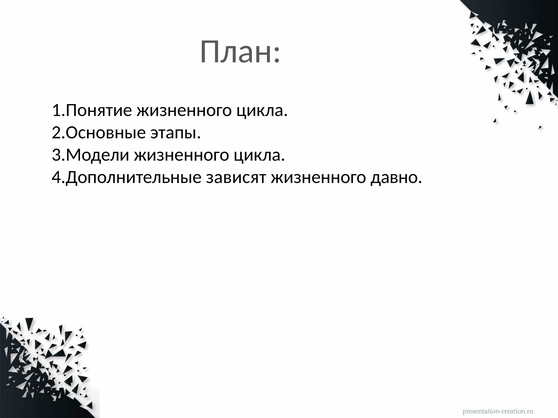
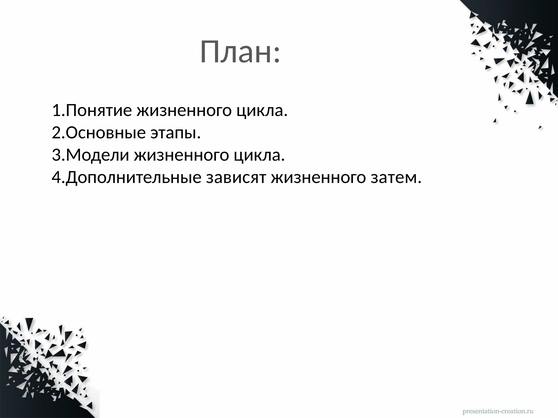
давно: давно -> затем
